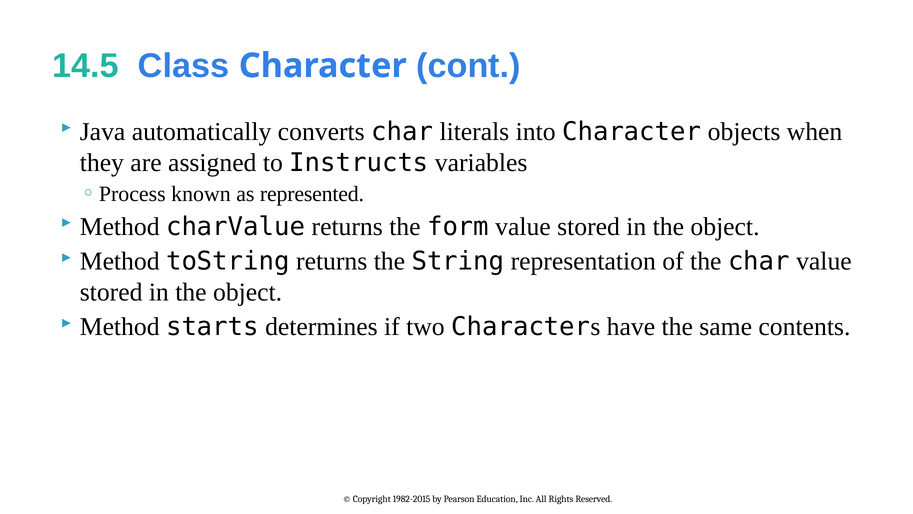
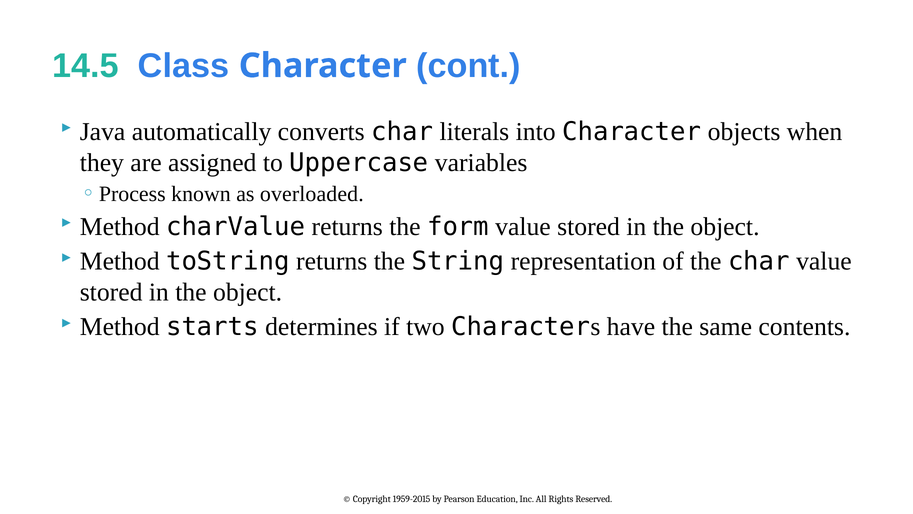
Instructs: Instructs -> Uppercase
represented: represented -> overloaded
1982-2015: 1982-2015 -> 1959-2015
